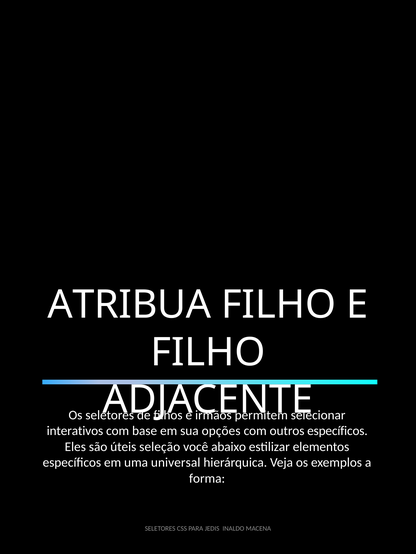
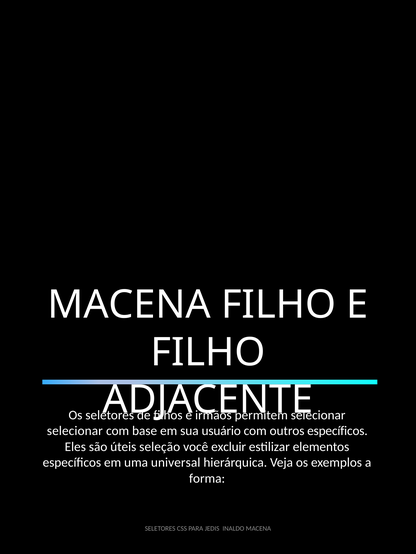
ATRIBUA at (129, 305): ATRIBUA -> MACENA
interativos at (75, 431): interativos -> selecionar
opções: opções -> usuário
abaixo: abaixo -> excluir
